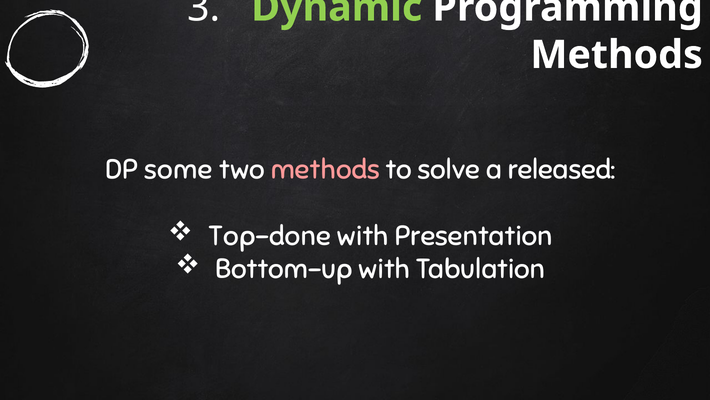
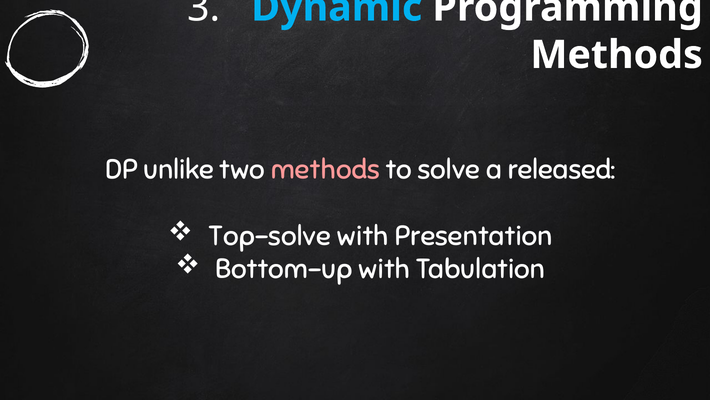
Dynamic colour: light green -> light blue
some: some -> unlike
Top-done: Top-done -> Top-solve
